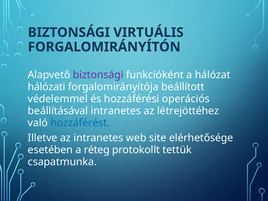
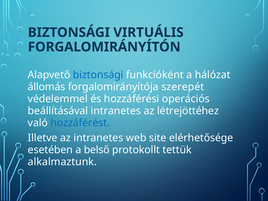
biztonsági at (98, 75) colour: purple -> blue
hálózati: hálózati -> állomás
beállított: beállított -> szerepét
réteg: réteg -> belső
csapatmunka: csapatmunka -> alkalmaztunk
